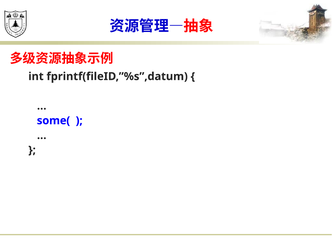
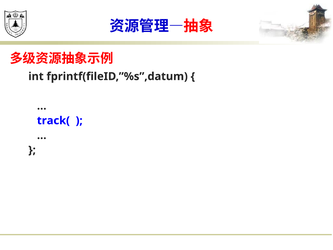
some(: some( -> track(
